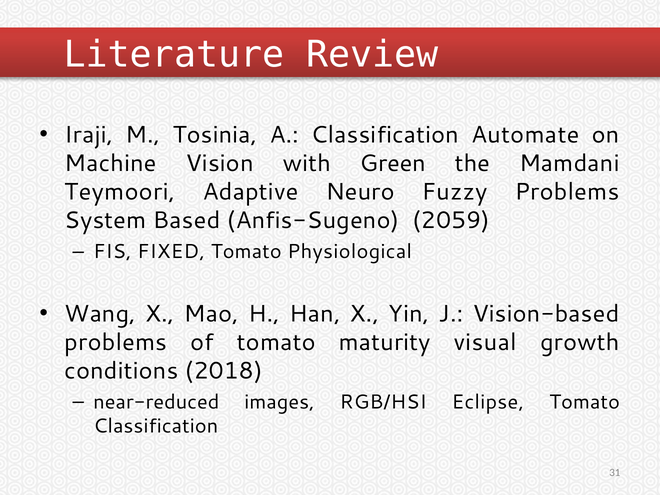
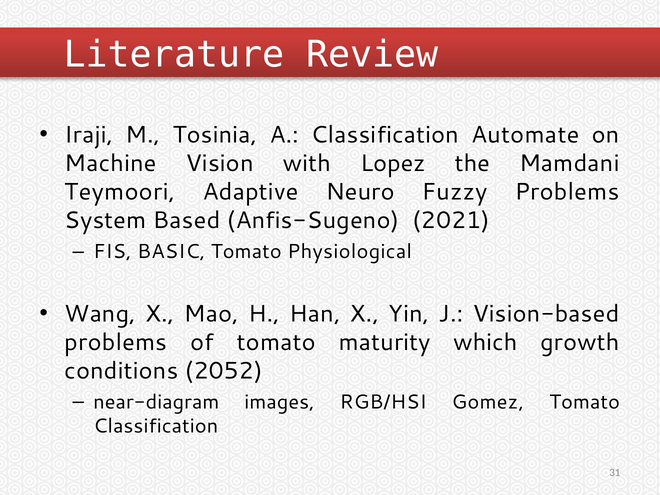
Green: Green -> Lopez
2059: 2059 -> 2021
FIXED: FIXED -> BASIC
visual: visual -> which
2018: 2018 -> 2052
near-reduced: near-reduced -> near-diagram
Eclipse: Eclipse -> Gomez
